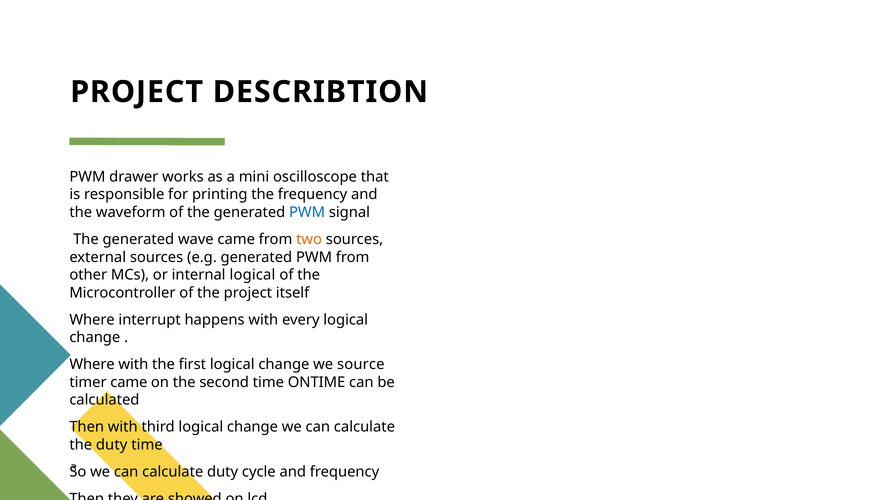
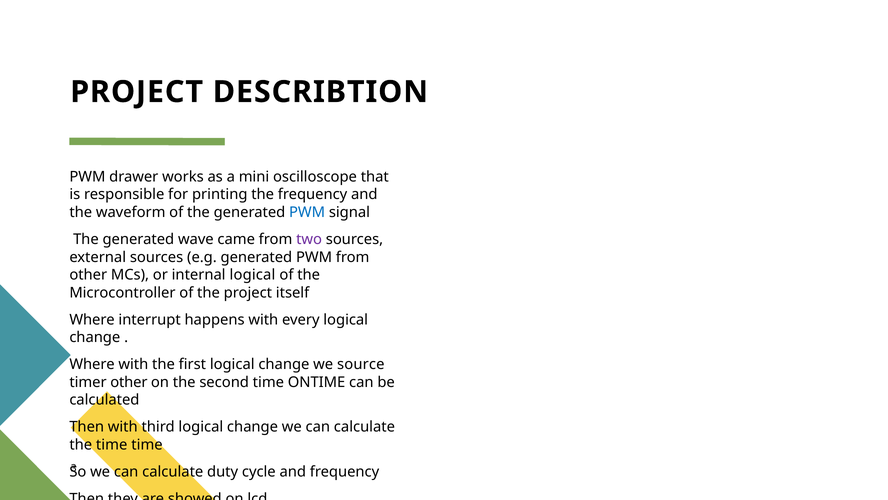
two colour: orange -> purple
timer came: came -> other
the duty: duty -> time
